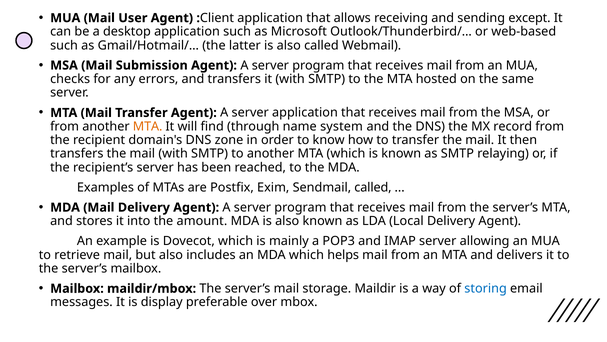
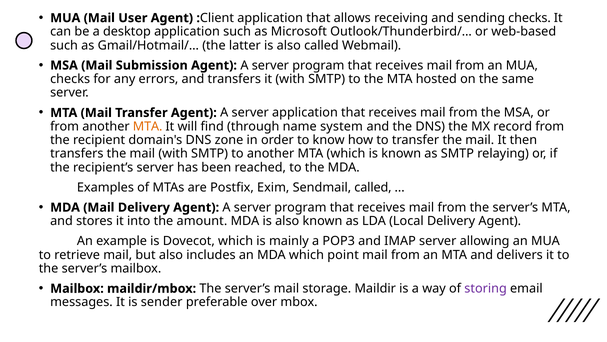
sending except: except -> checks
helps: helps -> point
storing colour: blue -> purple
display: display -> sender
